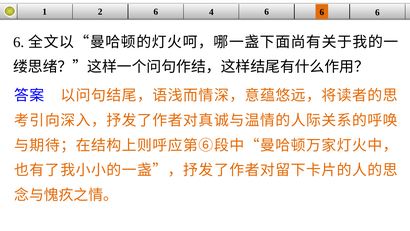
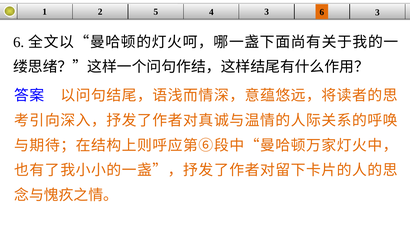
2 6: 6 -> 5
4 6: 6 -> 3
6 at (377, 12): 6 -> 3
